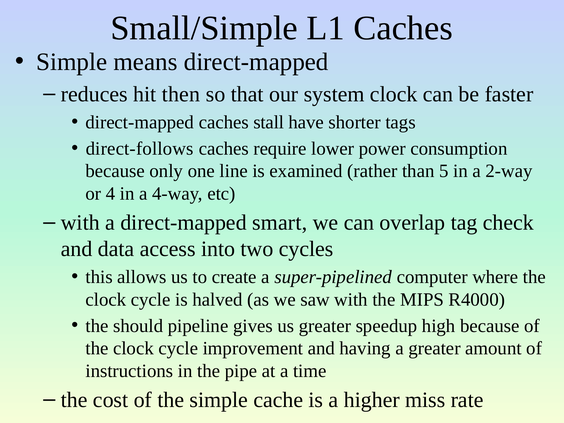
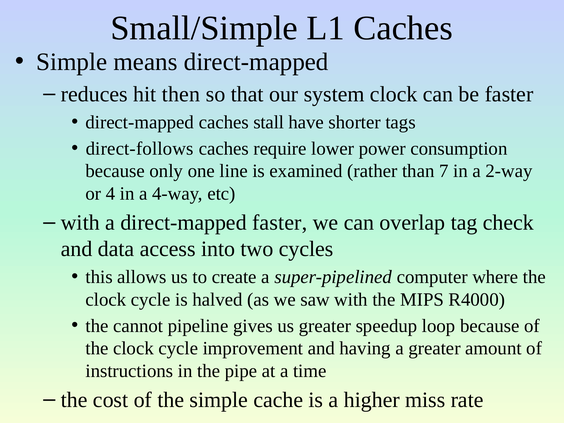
5: 5 -> 7
direct-mapped smart: smart -> faster
should: should -> cannot
high: high -> loop
